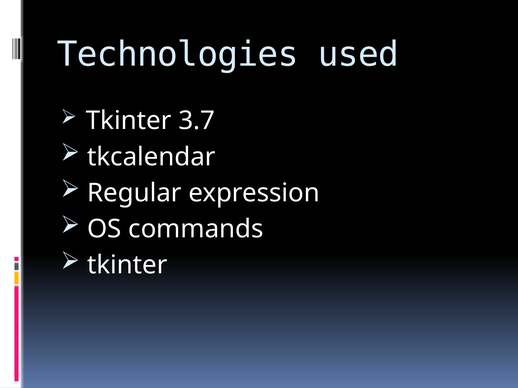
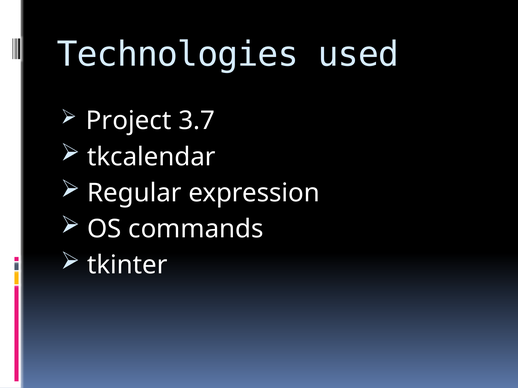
Tkinter at (129, 121): Tkinter -> Project
